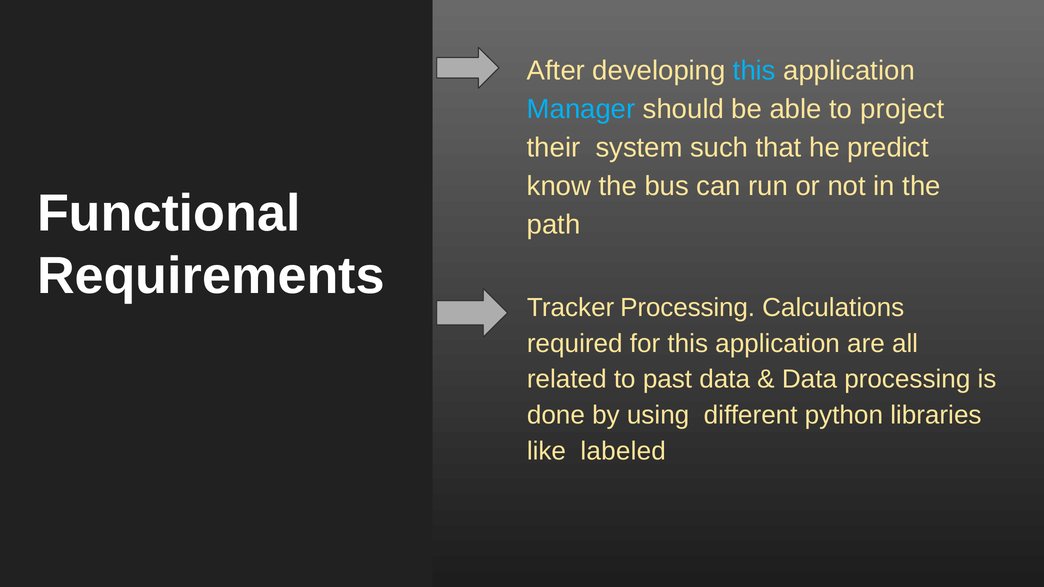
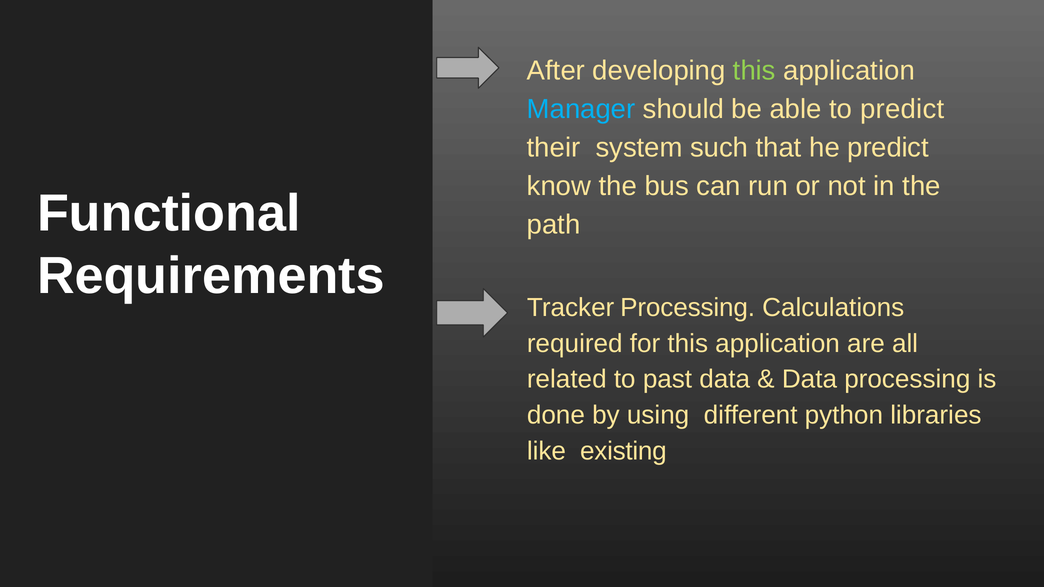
this at (754, 71) colour: light blue -> light green
to project: project -> predict
labeled: labeled -> existing
